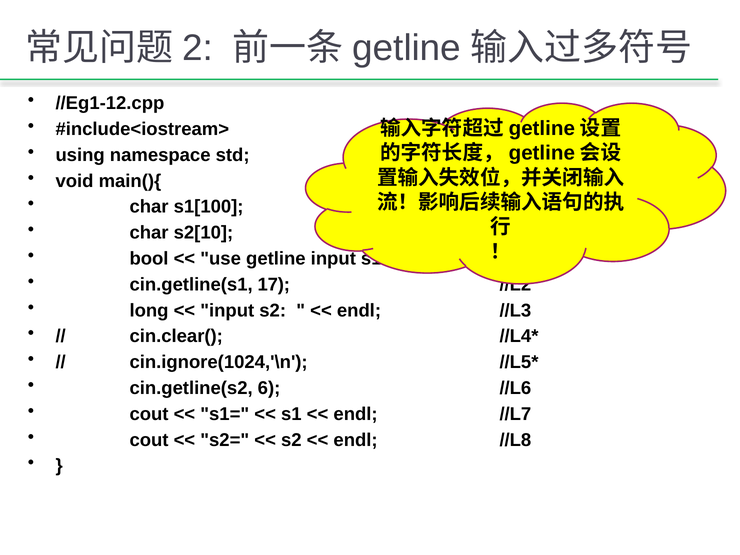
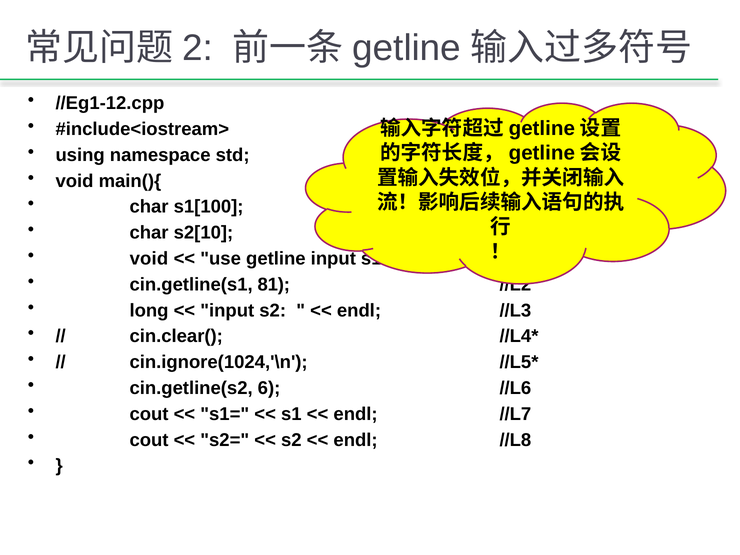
bool at (149, 259): bool -> void
17: 17 -> 81
